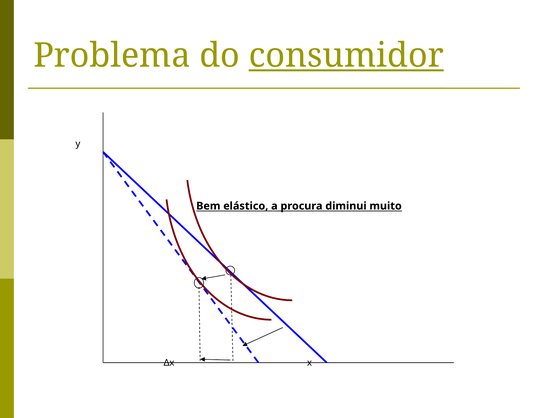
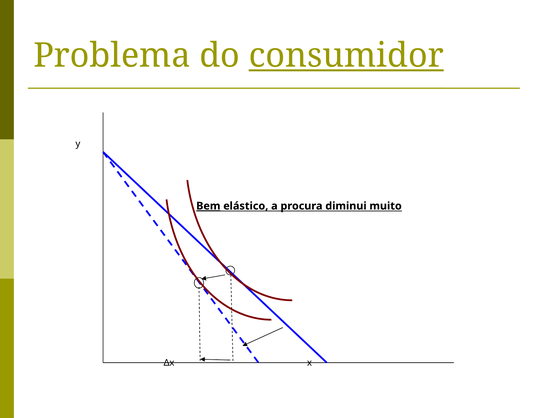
Bem underline: none -> present
